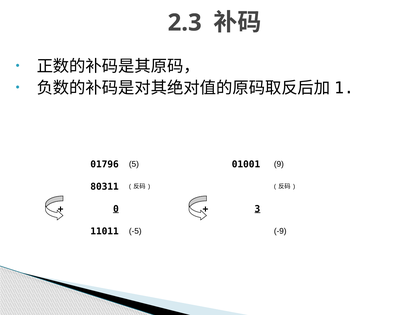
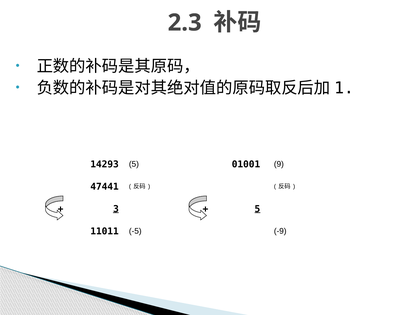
01796: 01796 -> 14293
80311: 80311 -> 47441
0: 0 -> 3
3 at (257, 209): 3 -> 5
